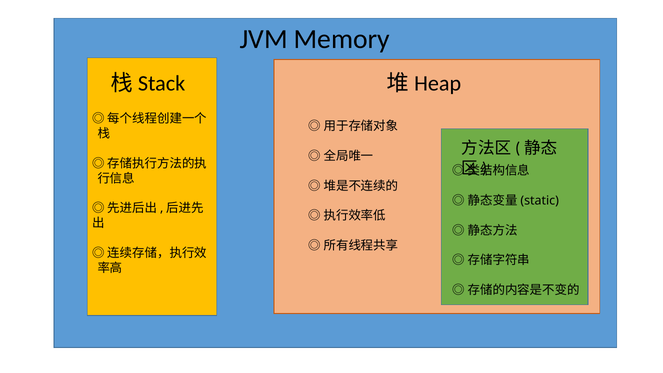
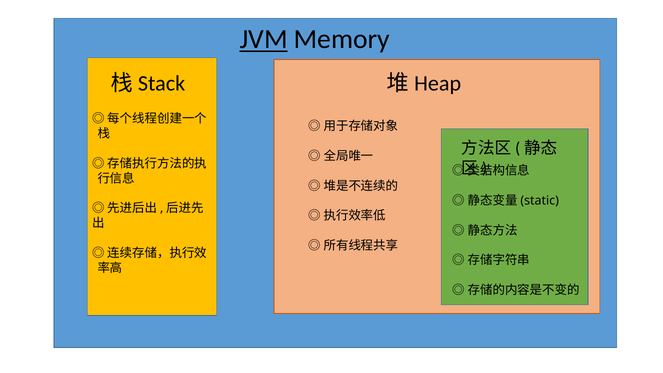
JVM underline: none -> present
